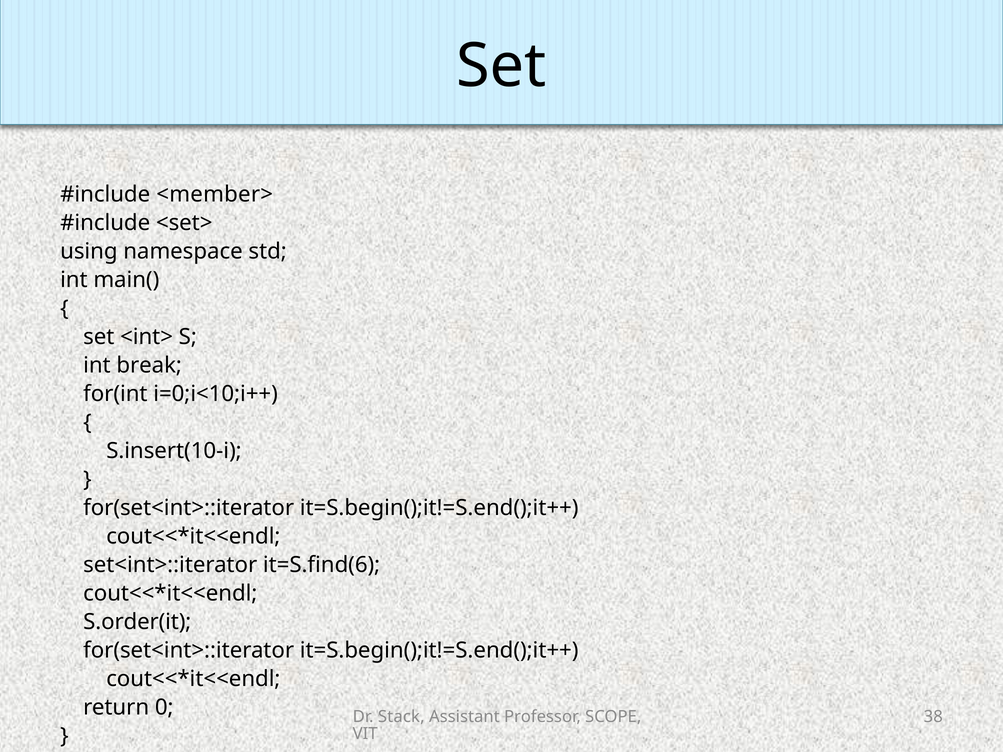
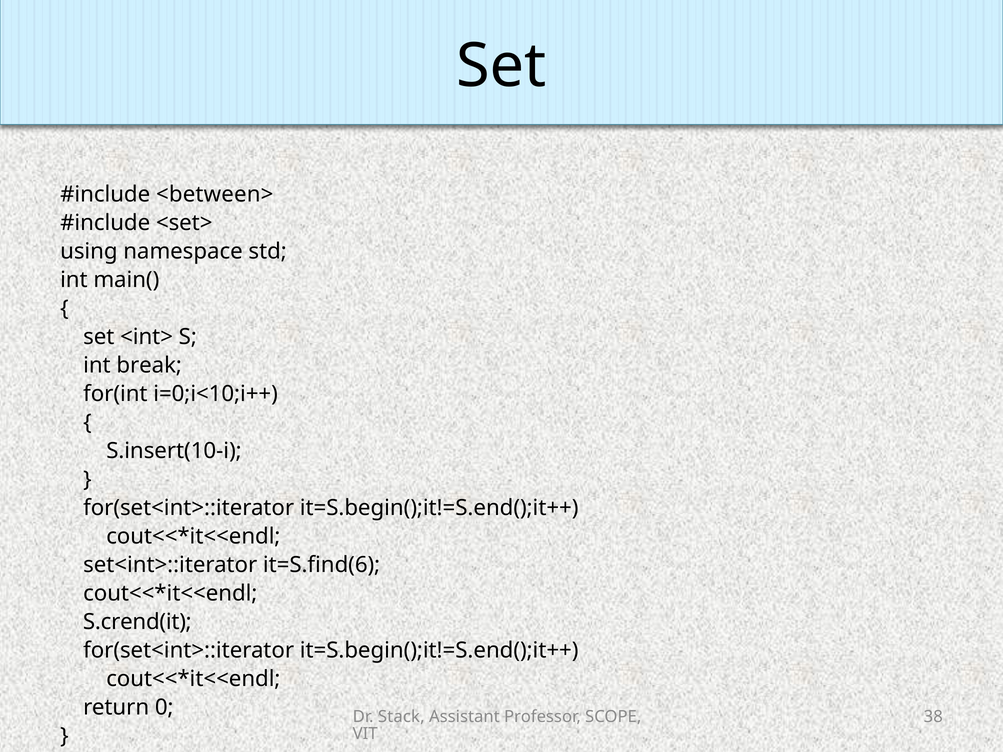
<member>: <member> -> <between>
S.order(it: S.order(it -> S.crend(it
